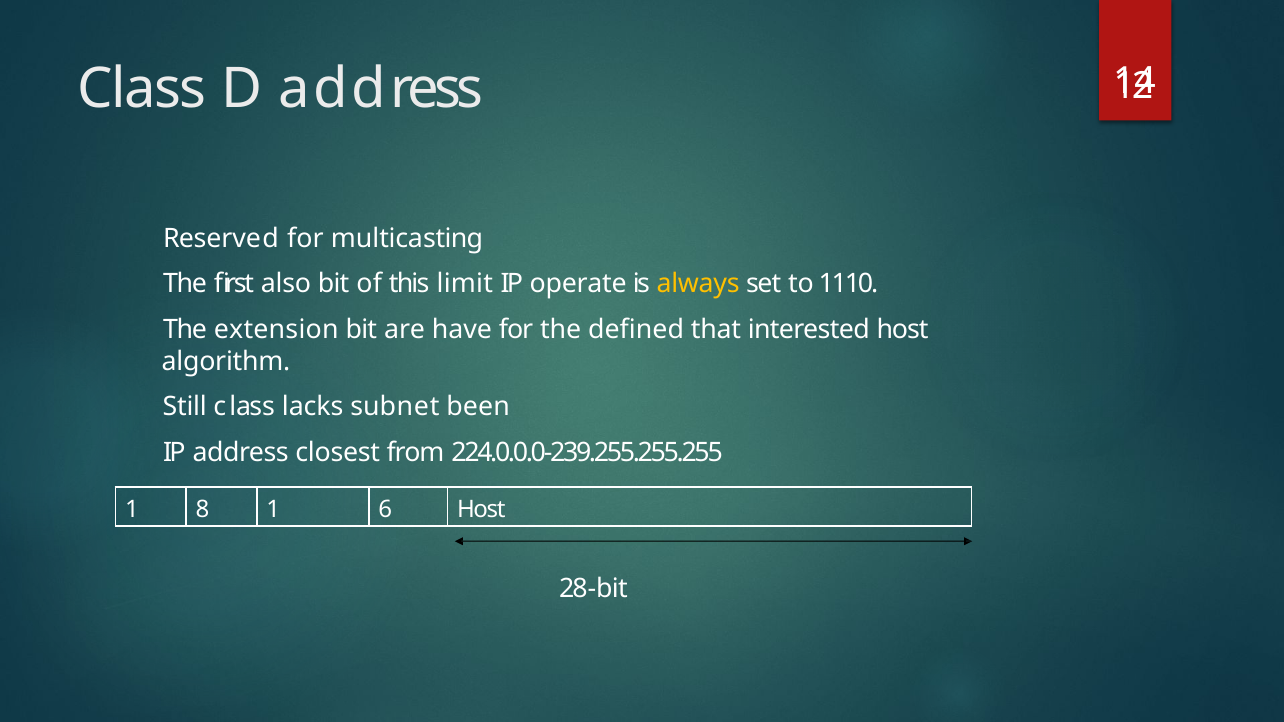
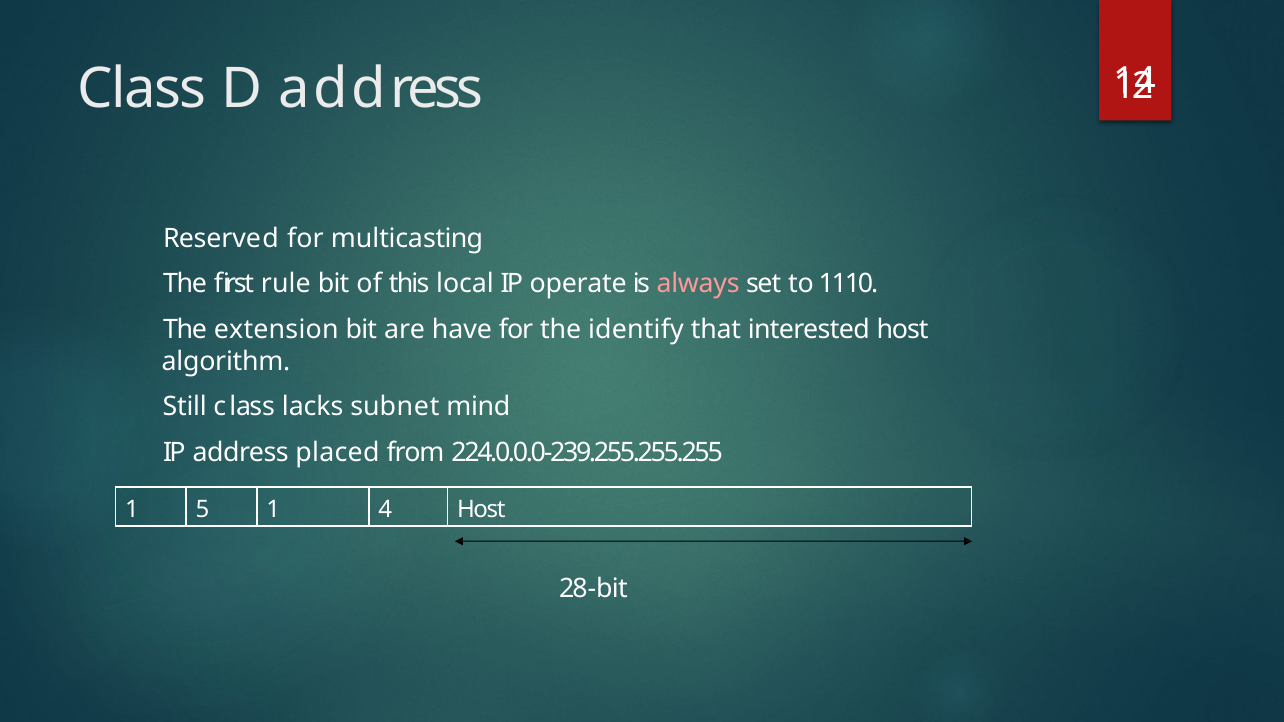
also: also -> rule
limit: limit -> local
always colour: yellow -> pink
defined: defined -> identify
been: been -> mind
closest: closest -> placed
8: 8 -> 5
6: 6 -> 4
